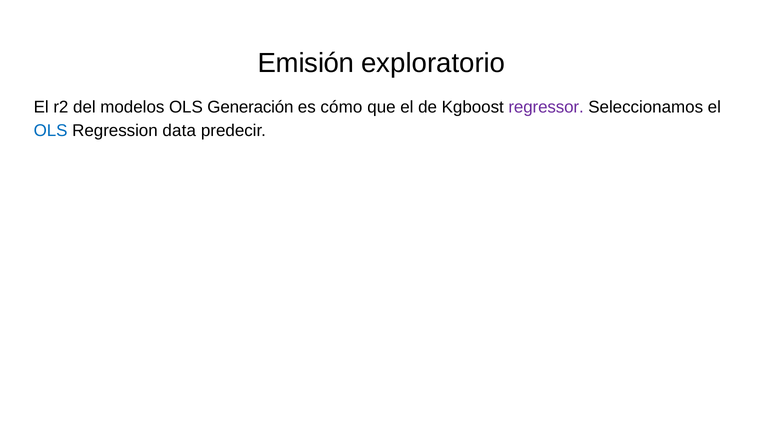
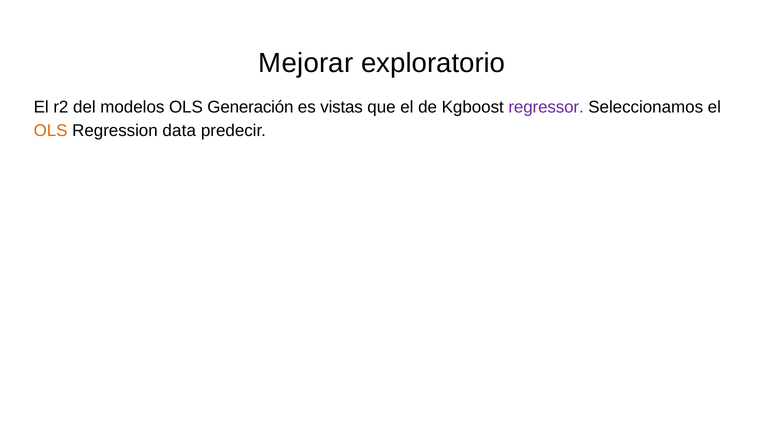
Emisión: Emisión -> Mejorar
cómo: cómo -> vistas
OLS at (51, 130) colour: blue -> orange
